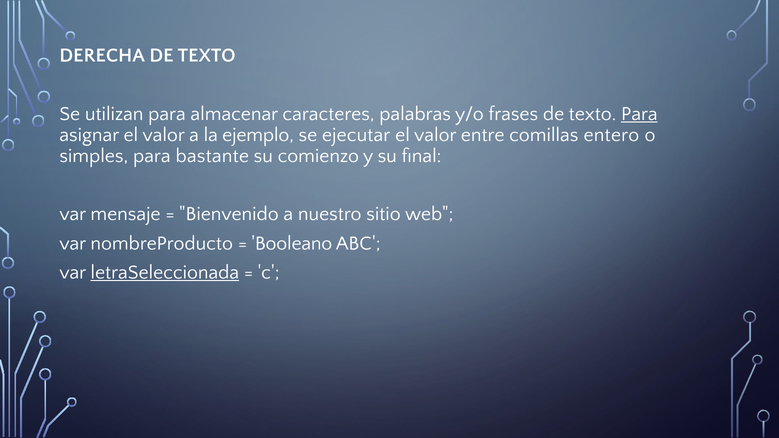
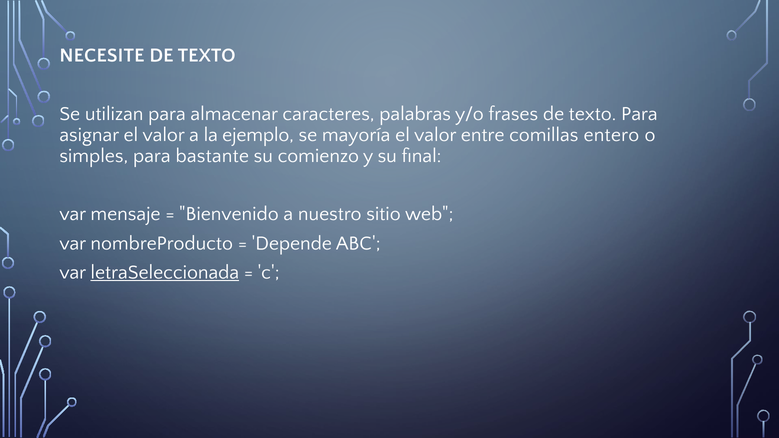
DERECHA: DERECHA -> NECESITE
Para at (639, 114) underline: present -> none
ejecutar: ejecutar -> mayoría
Booleano: Booleano -> Depende
